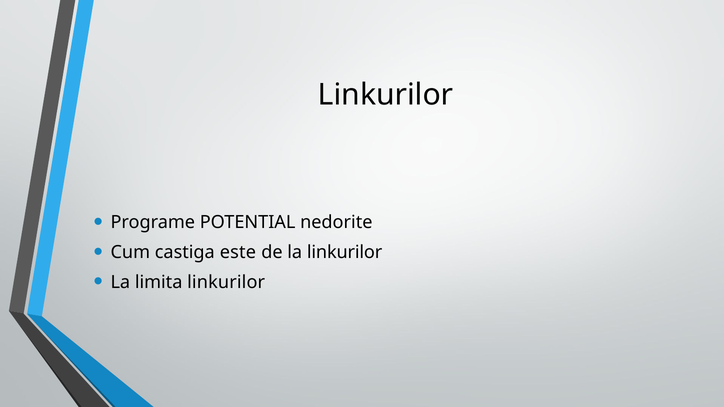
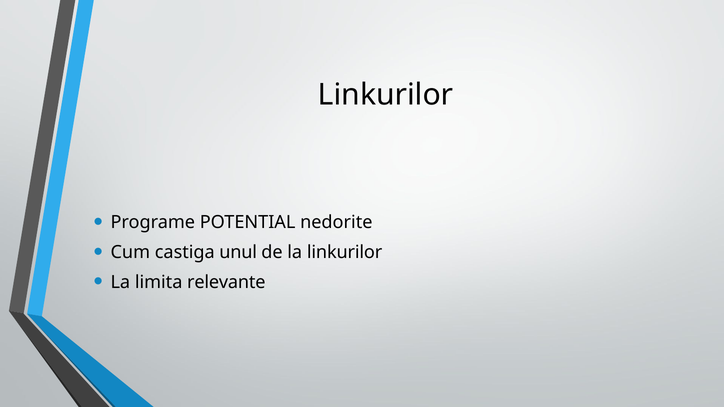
este: este -> unul
limita linkurilor: linkurilor -> relevante
